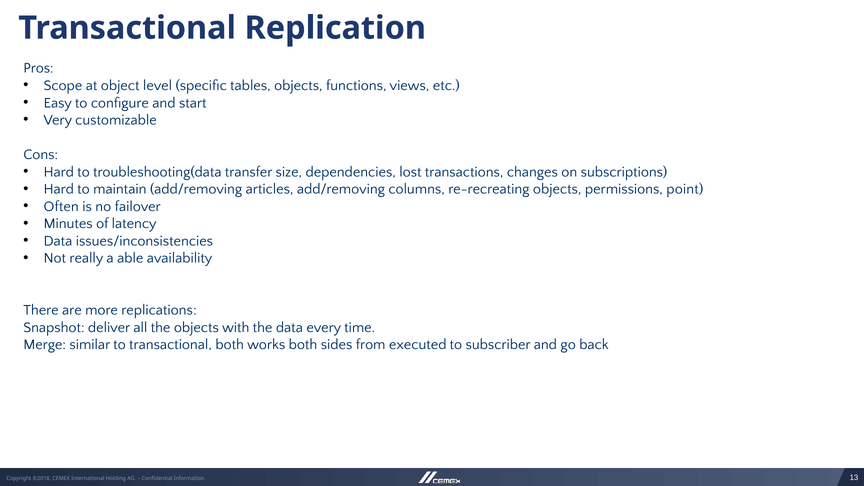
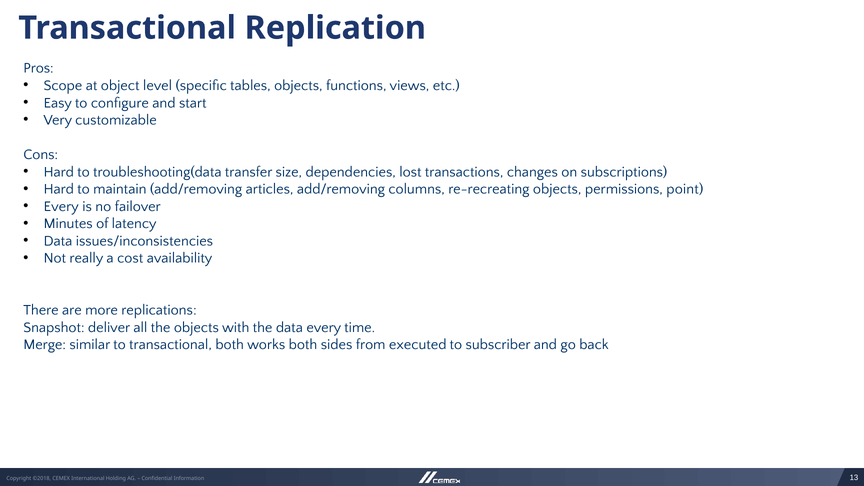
Often at (61, 206): Often -> Every
able: able -> cost
